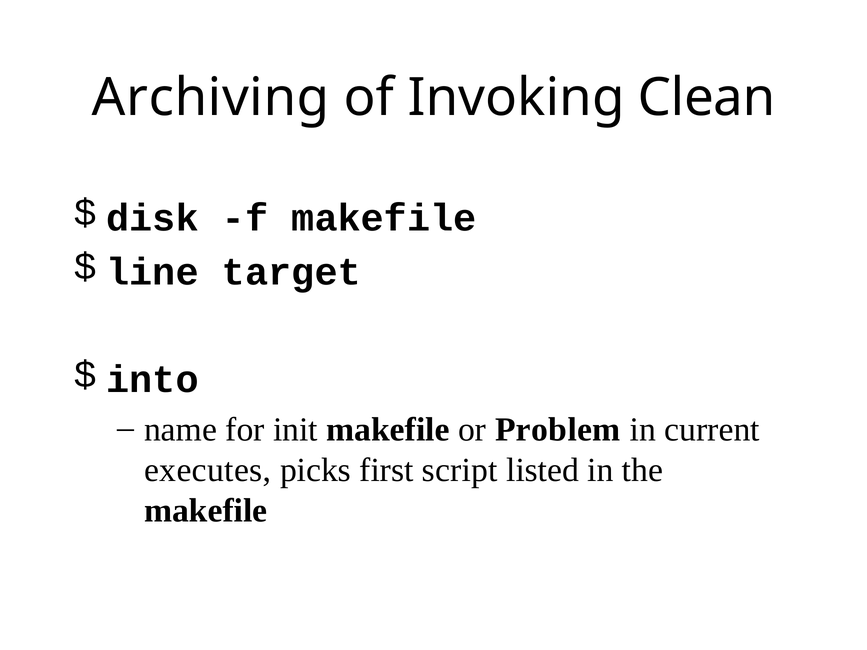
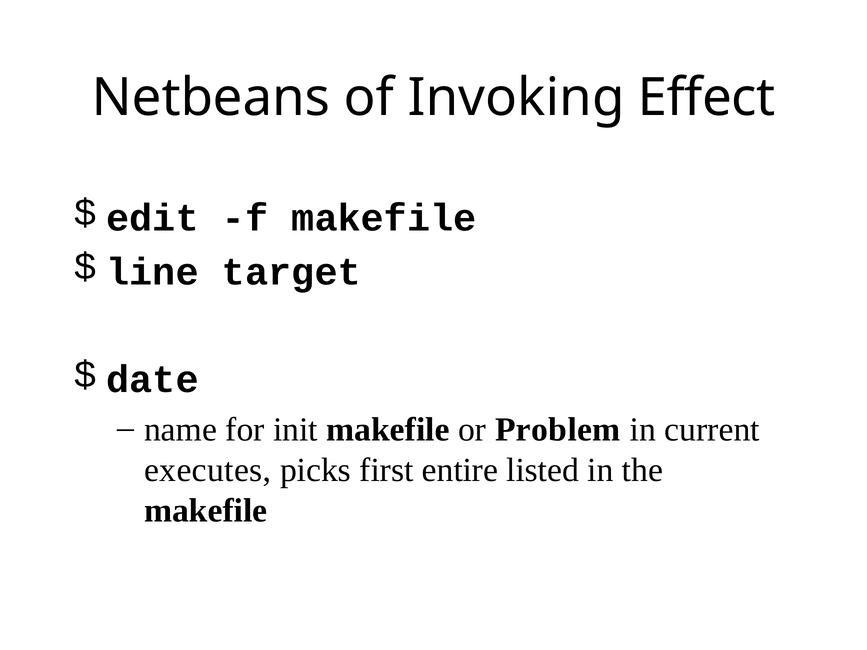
Archiving: Archiving -> Netbeans
Clean: Clean -> Effect
disk: disk -> edit
into: into -> date
script: script -> entire
